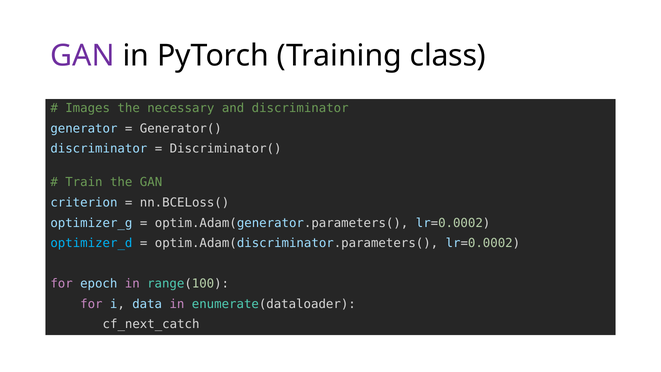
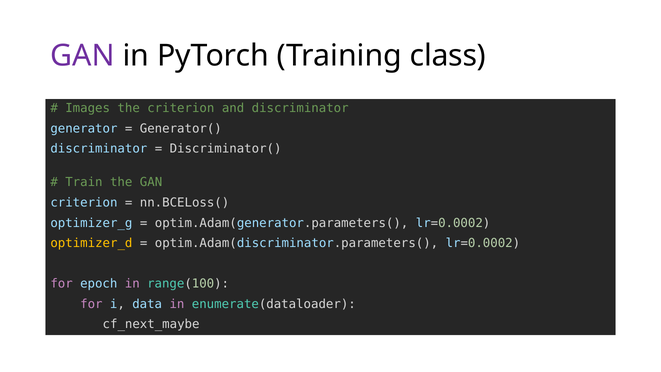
the necessary: necessary -> criterion
optimizer_d colour: light blue -> yellow
cf_next_catch: cf_next_catch -> cf_next_maybe
